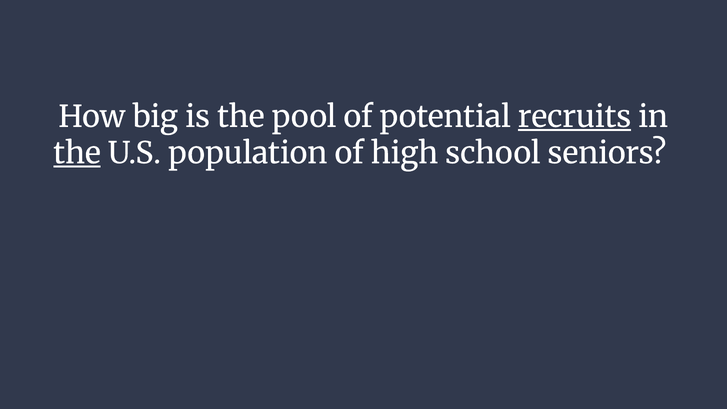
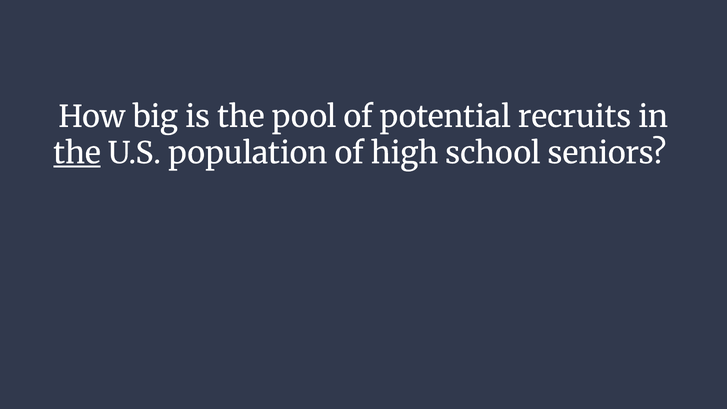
recruits underline: present -> none
